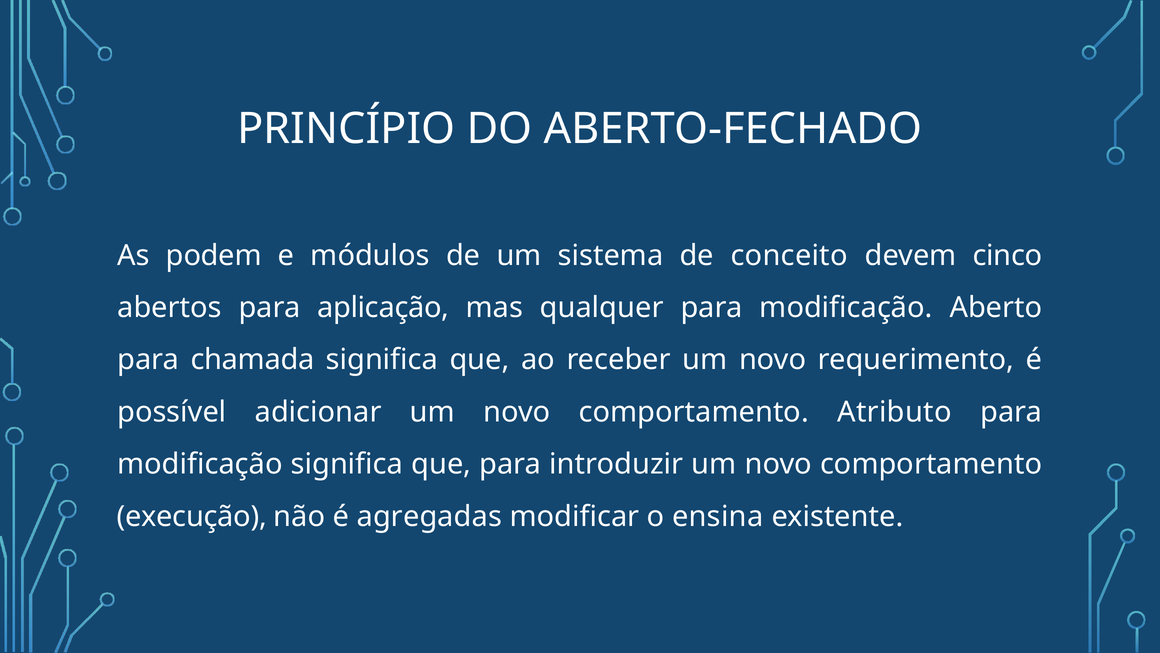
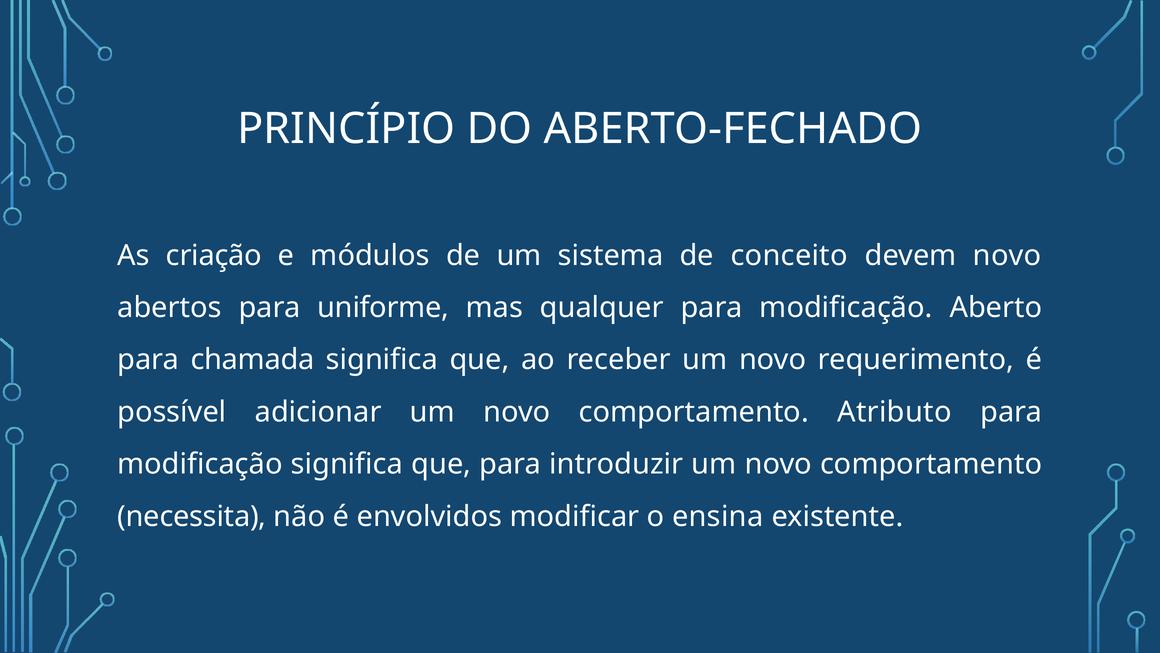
podem: podem -> criação
devem cinco: cinco -> novo
aplicação: aplicação -> uniforme
execução: execução -> necessita
agregadas: agregadas -> envolvidos
